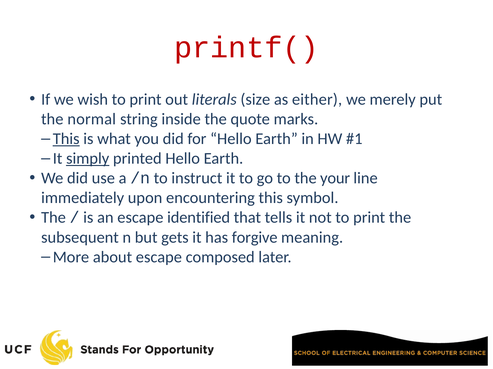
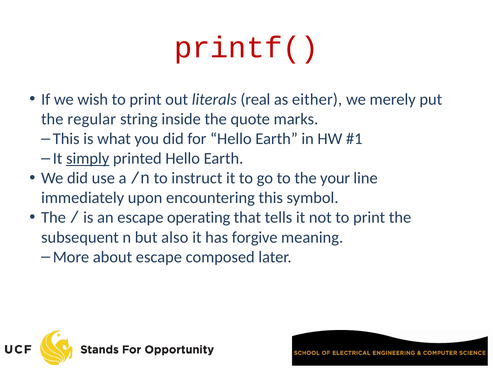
size: size -> real
normal: normal -> regular
This at (66, 139) underline: present -> none
identified: identified -> operating
gets: gets -> also
